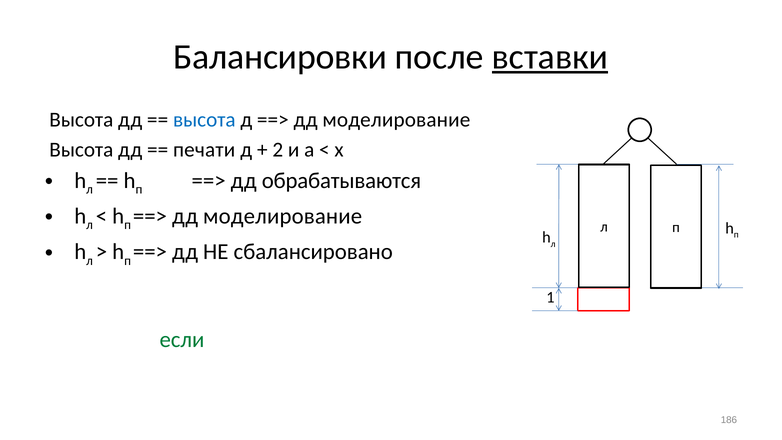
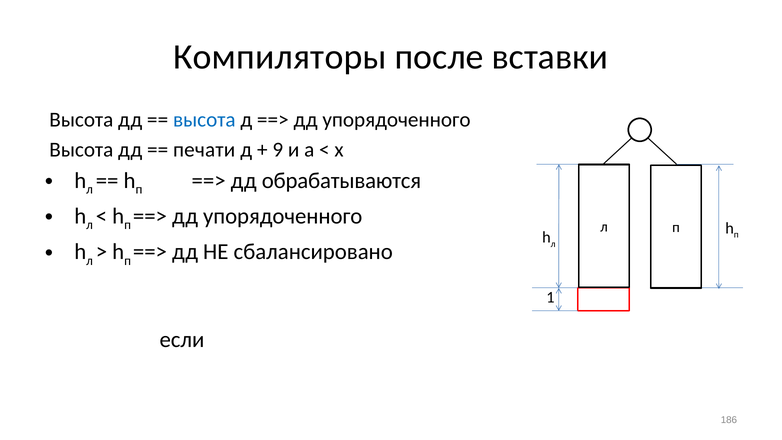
Балансировки: Балансировки -> Компиляторы
вставки underline: present -> none
моделирование at (396, 120): моделирование -> упорядоченного
2: 2 -> 9
моделирование at (283, 216): моделирование -> упорядоченного
если colour: green -> black
